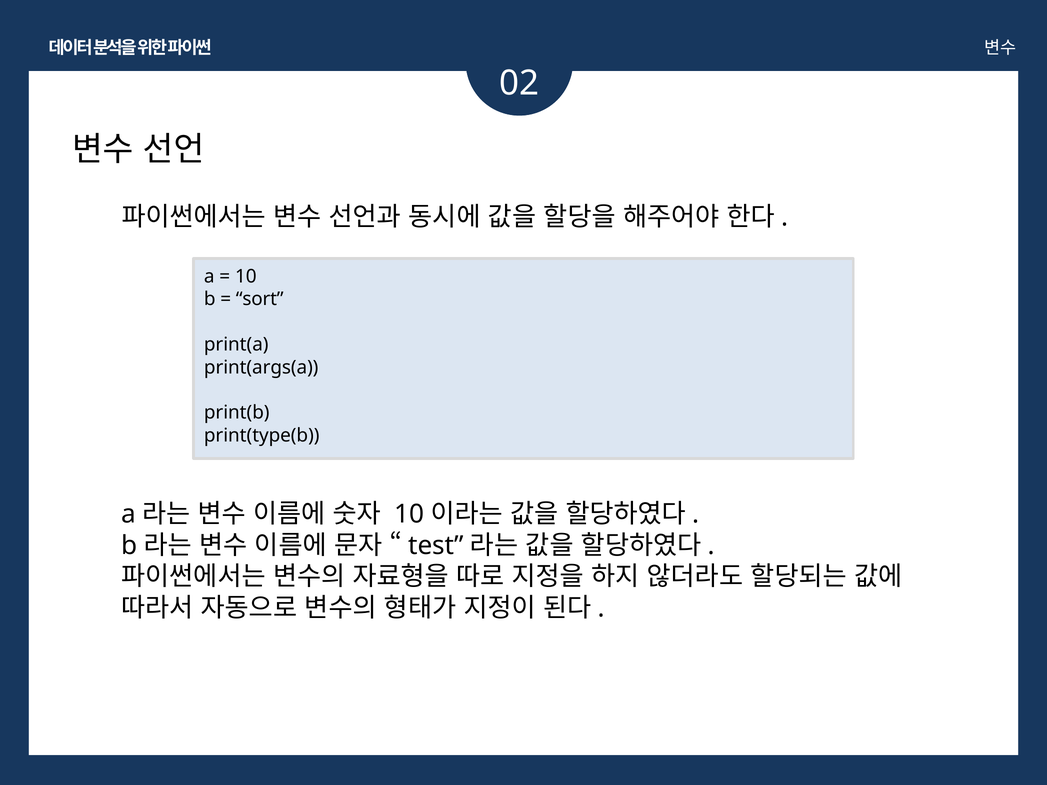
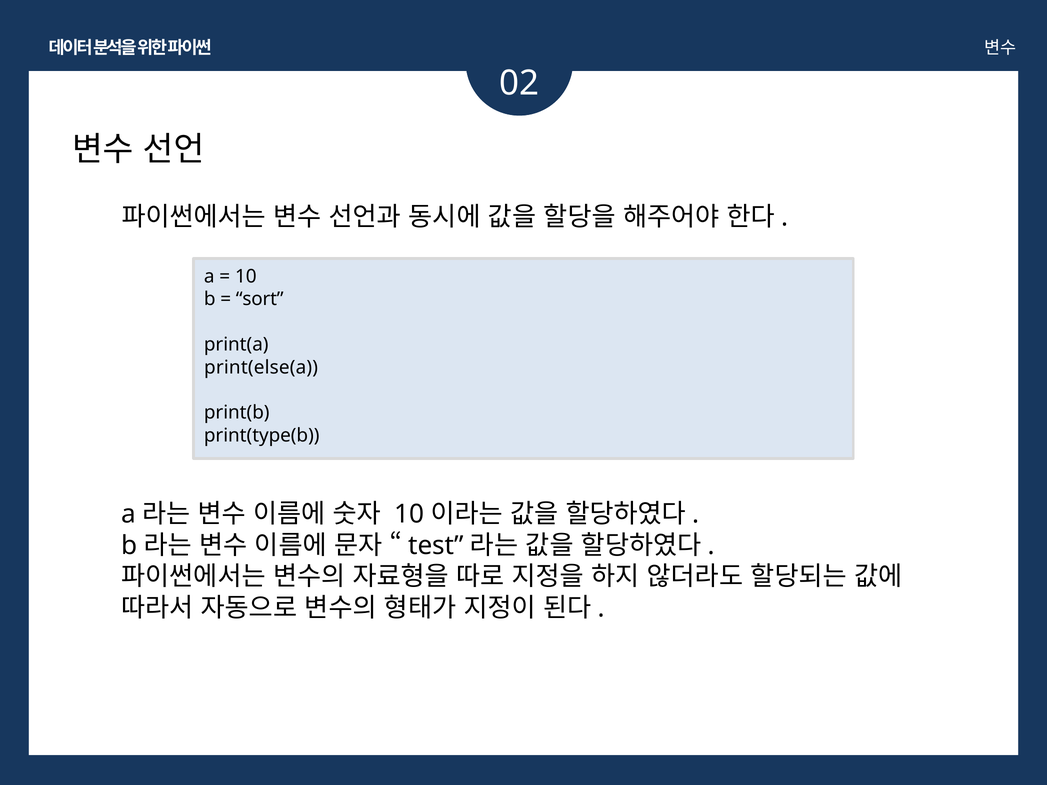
print(args(a: print(args(a -> print(else(a
